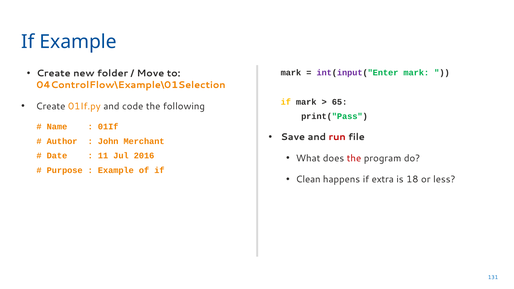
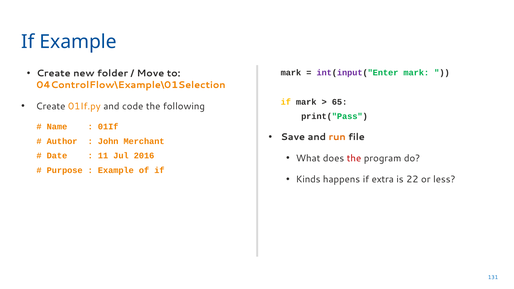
run colour: red -> orange
Clean: Clean -> Kinds
18: 18 -> 22
